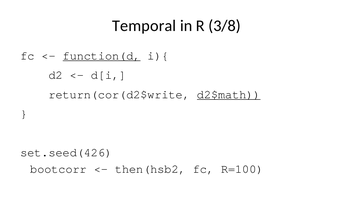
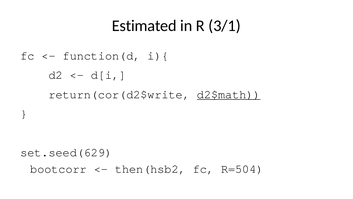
Temporal: Temporal -> Estimated
3/8: 3/8 -> 3/1
function(d underline: present -> none
set.seed(426: set.seed(426 -> set.seed(629
R=100: R=100 -> R=504
